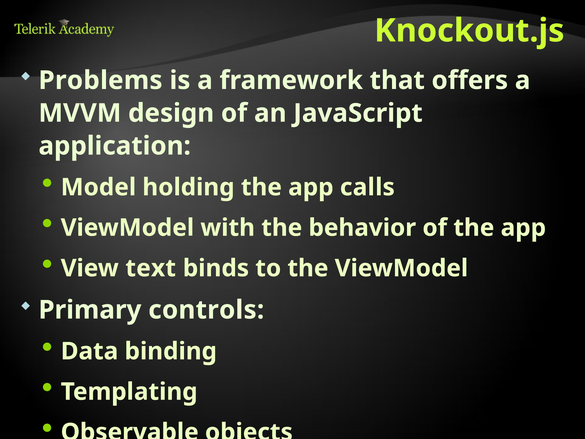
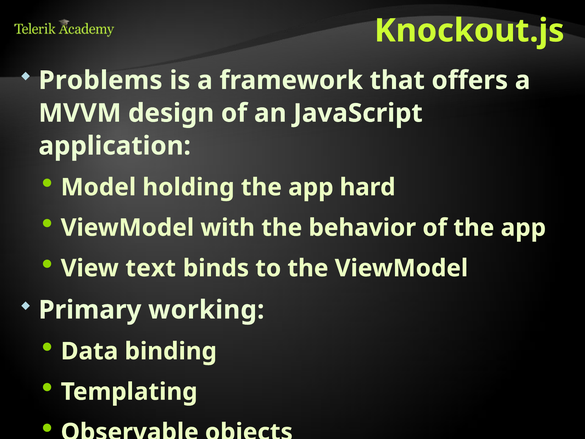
calls: calls -> hard
controls: controls -> working
